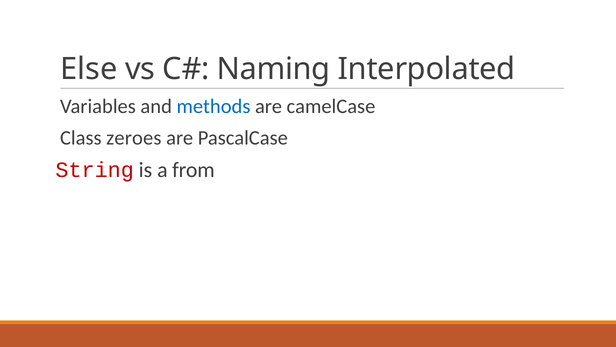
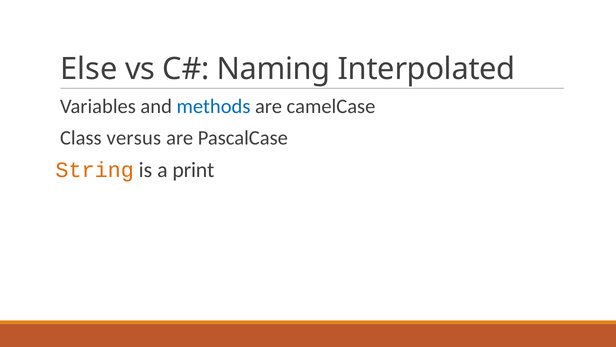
zeroes: zeroes -> versus
String colour: red -> orange
from: from -> print
